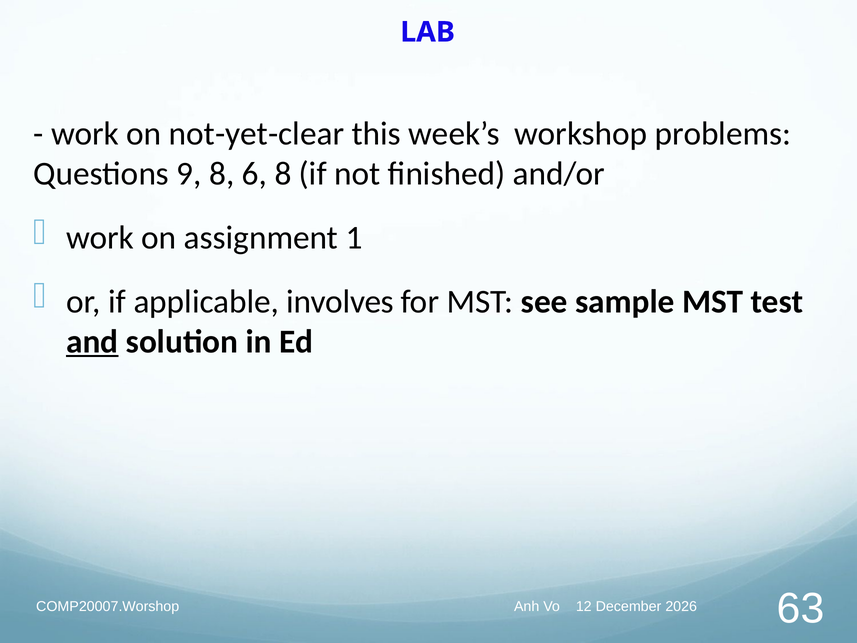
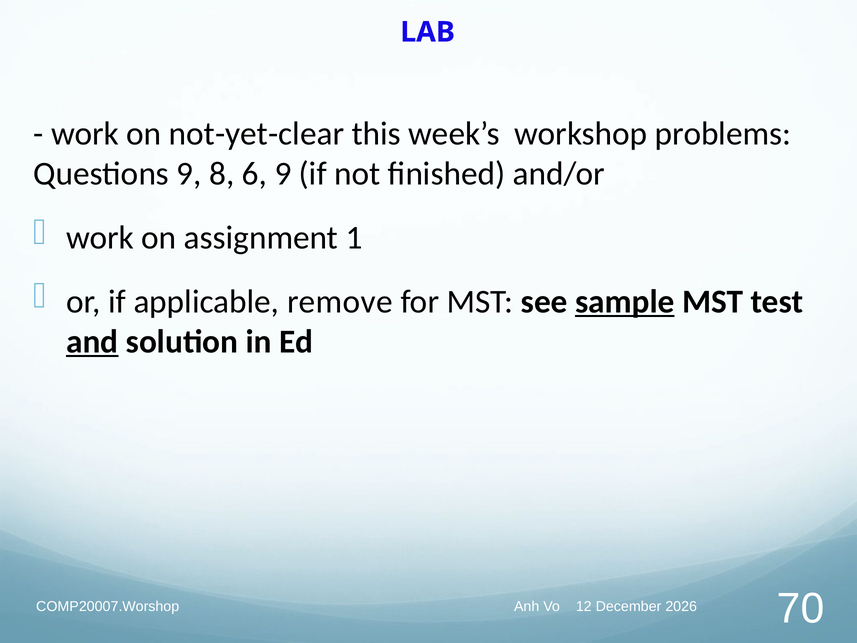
6 8: 8 -> 9
involves: involves -> remove
sample underline: none -> present
63: 63 -> 70
